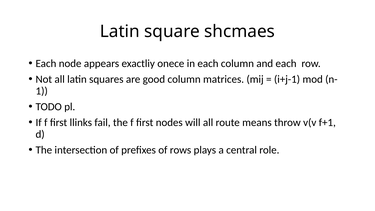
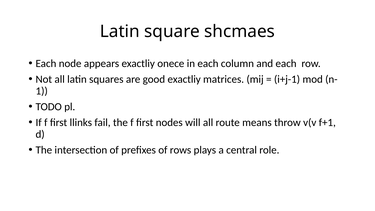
good column: column -> exactliy
